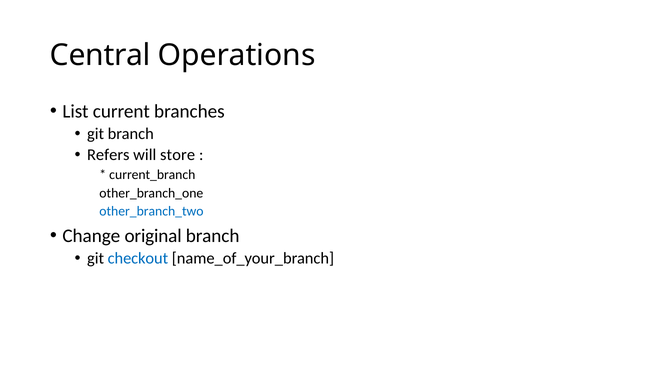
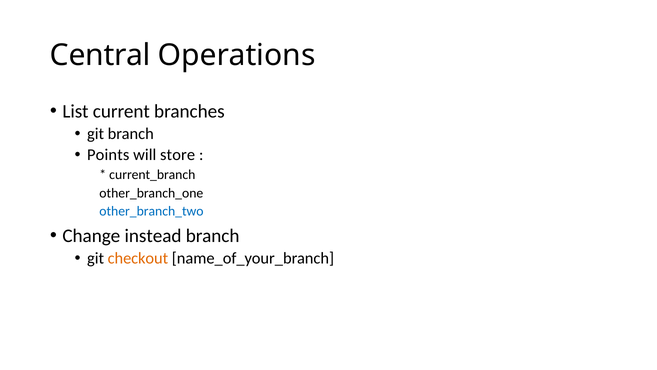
Refers: Refers -> Points
original: original -> instead
checkout colour: blue -> orange
